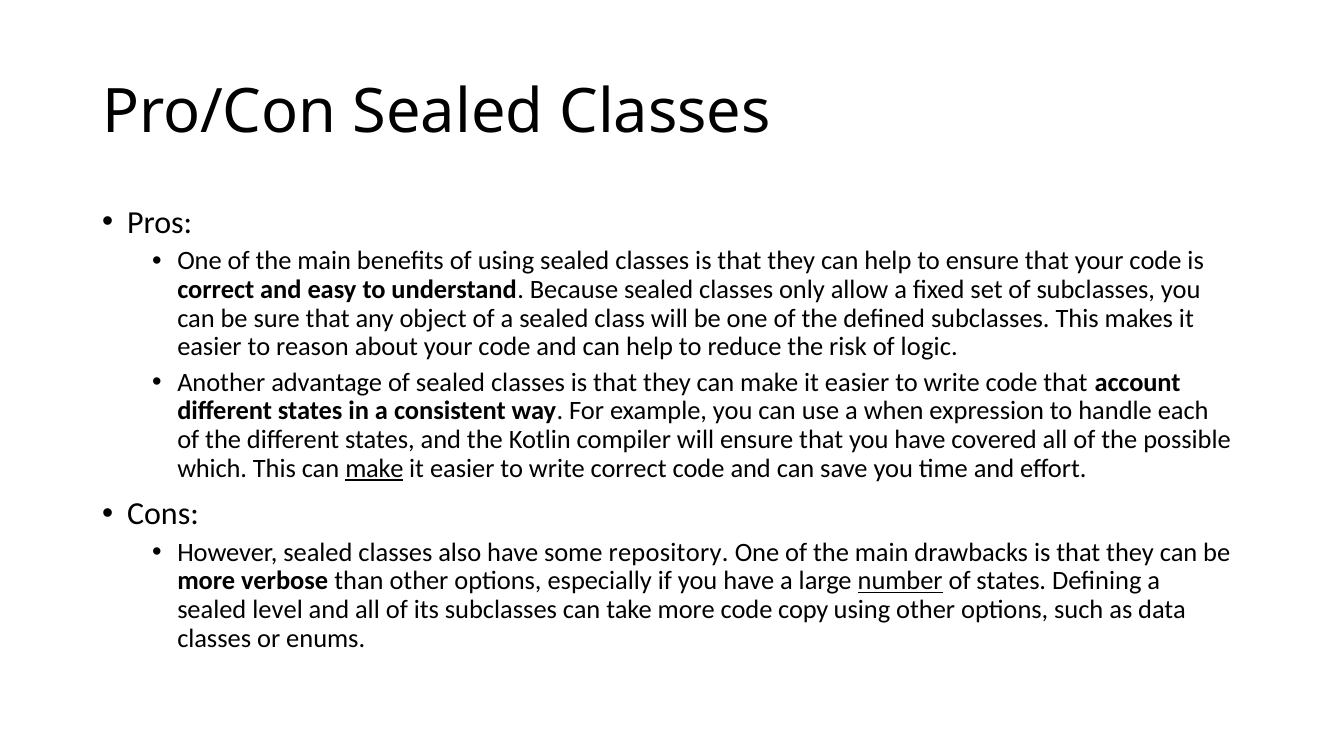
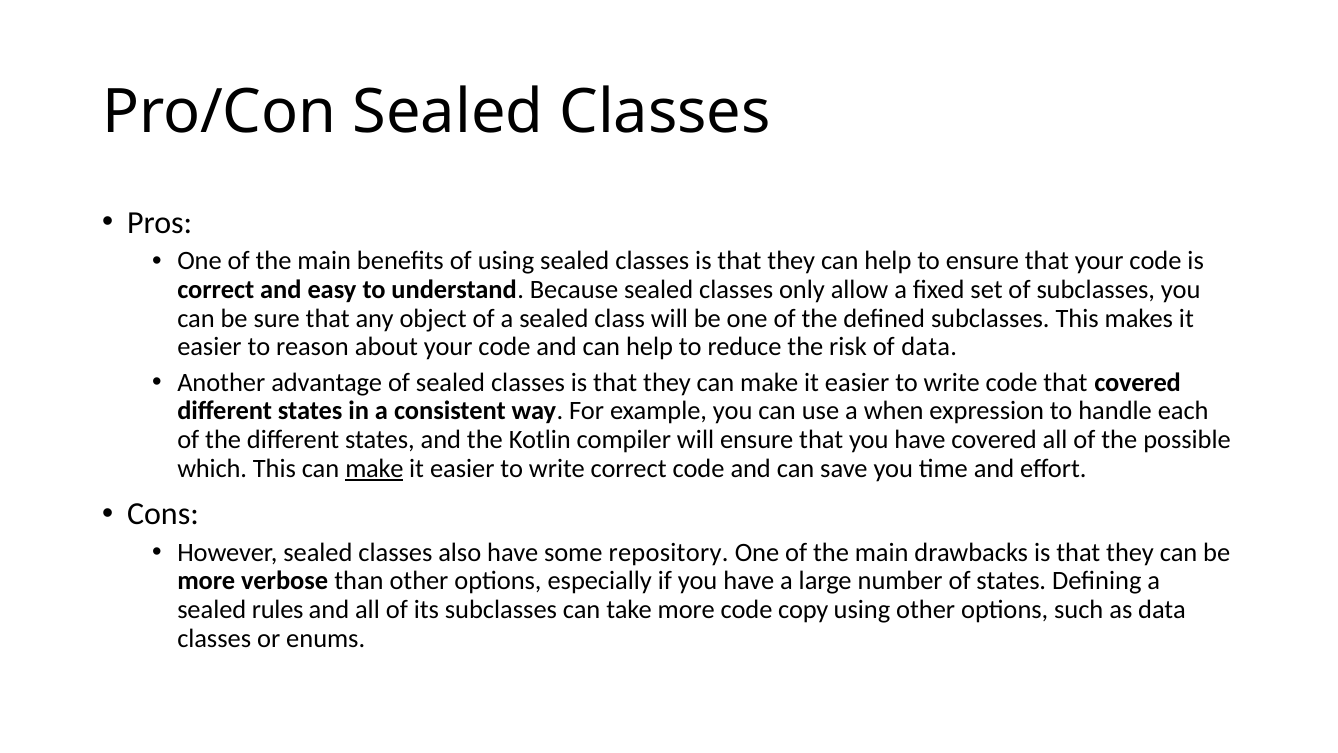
of logic: logic -> data
that account: account -> covered
number underline: present -> none
level: level -> rules
